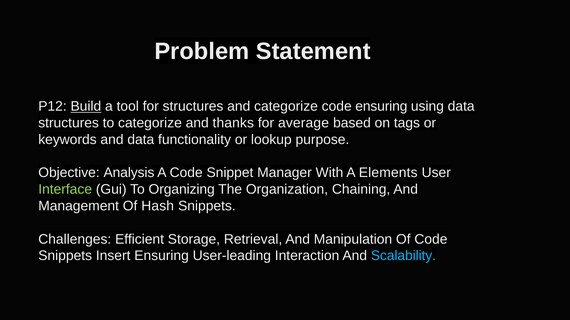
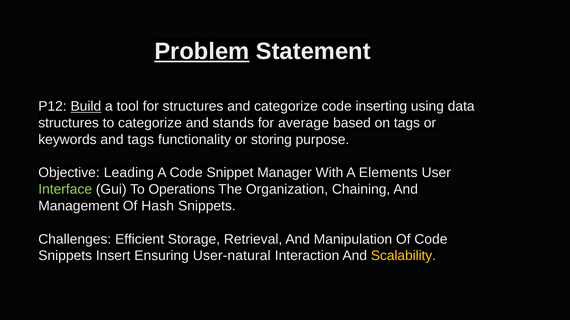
Problem underline: none -> present
code ensuring: ensuring -> inserting
thanks: thanks -> stands
and data: data -> tags
lookup: lookup -> storing
Analysis: Analysis -> Leading
Organizing: Organizing -> Operations
User-leading: User-leading -> User-natural
Scalability colour: light blue -> yellow
